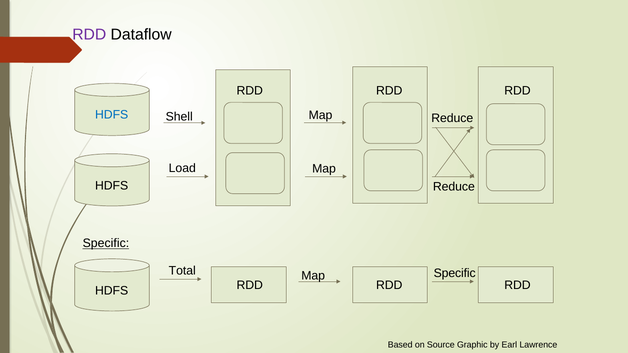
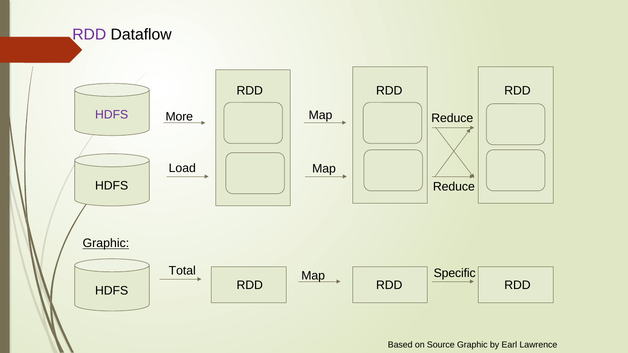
HDFS at (112, 115) colour: blue -> purple
Shell: Shell -> More
Specific at (106, 244): Specific -> Graphic
